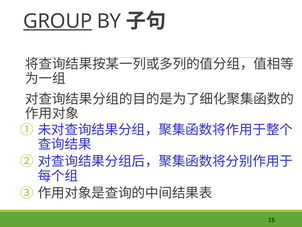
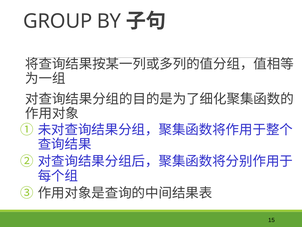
GROUP underline: present -> none
